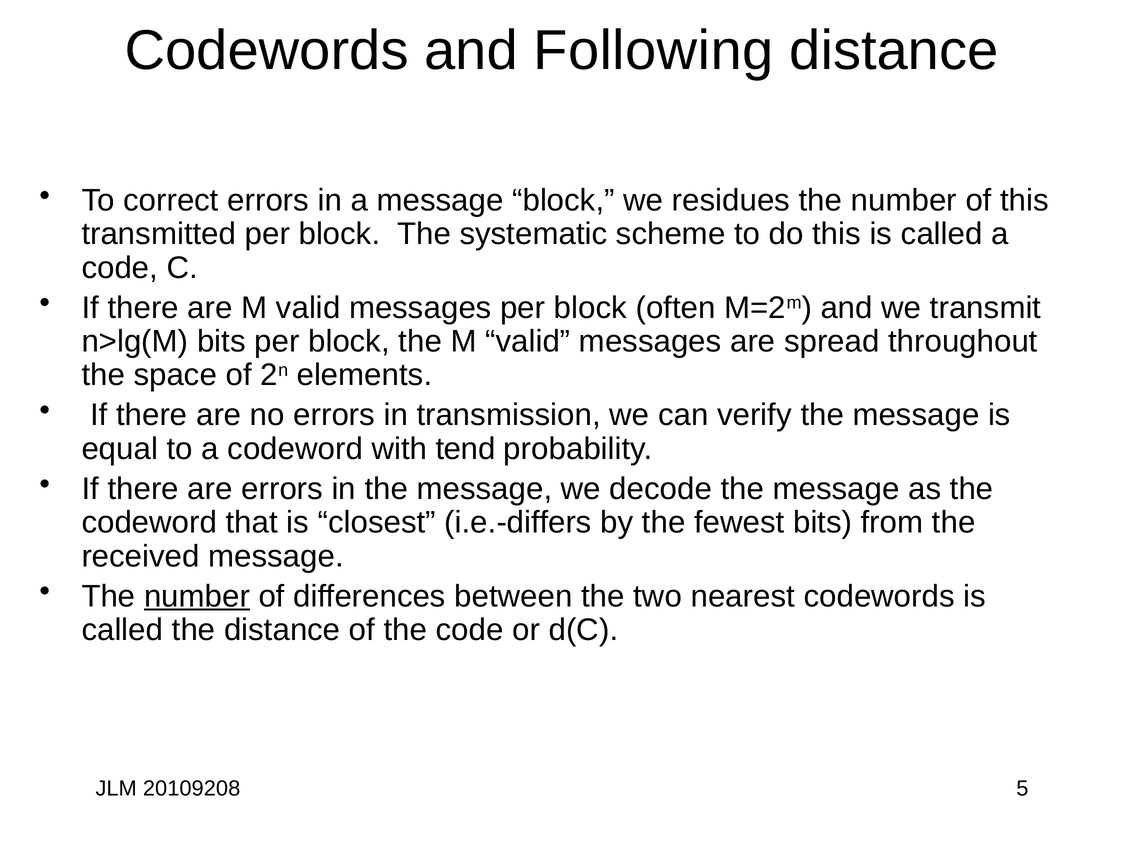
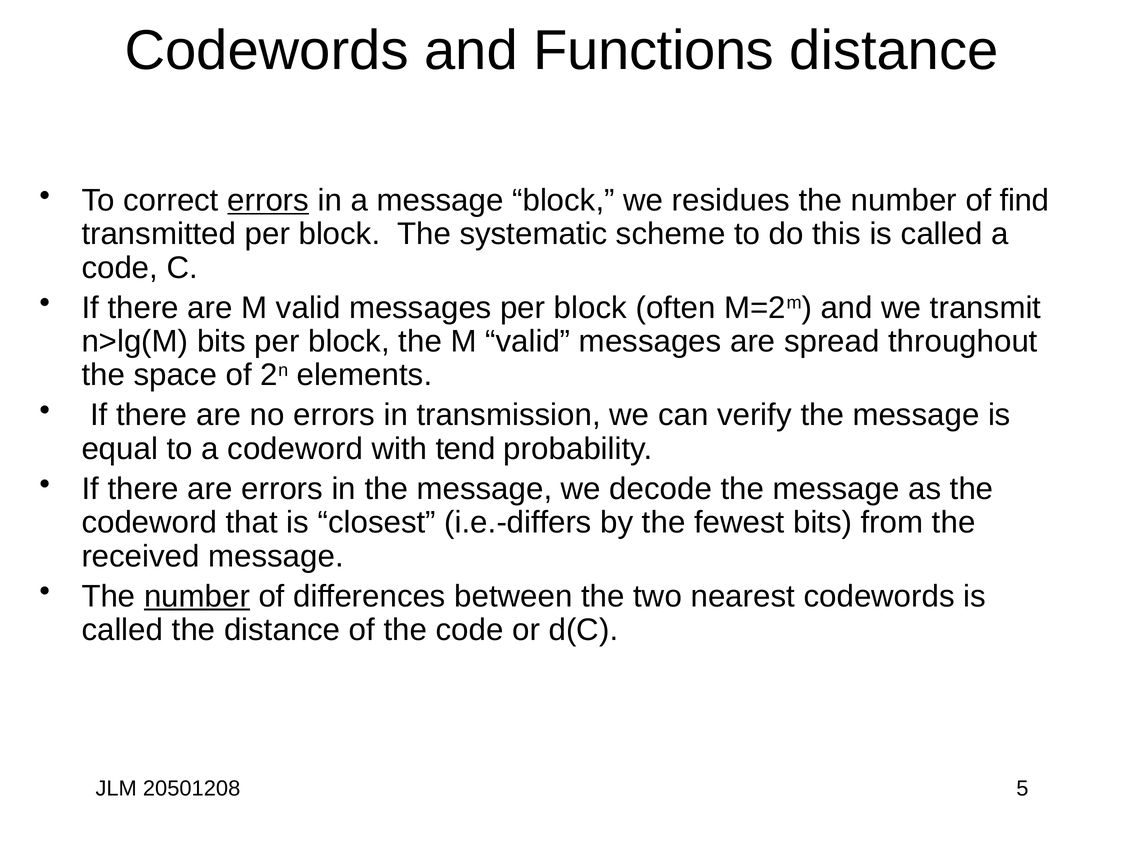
Following: Following -> Functions
errors at (268, 200) underline: none -> present
of this: this -> find
20109208: 20109208 -> 20501208
